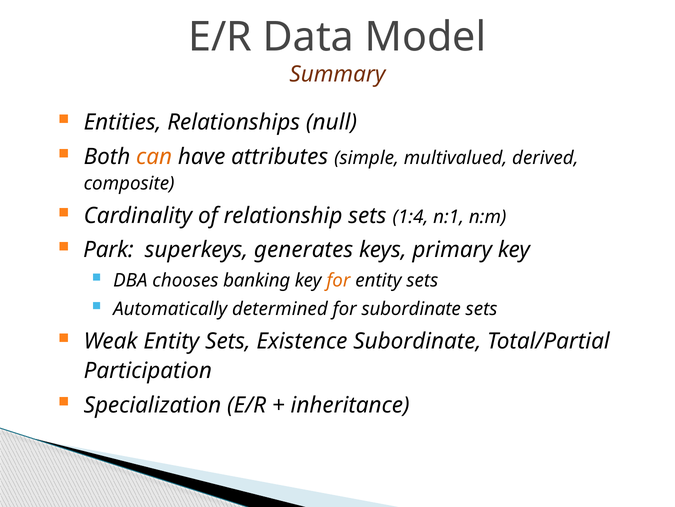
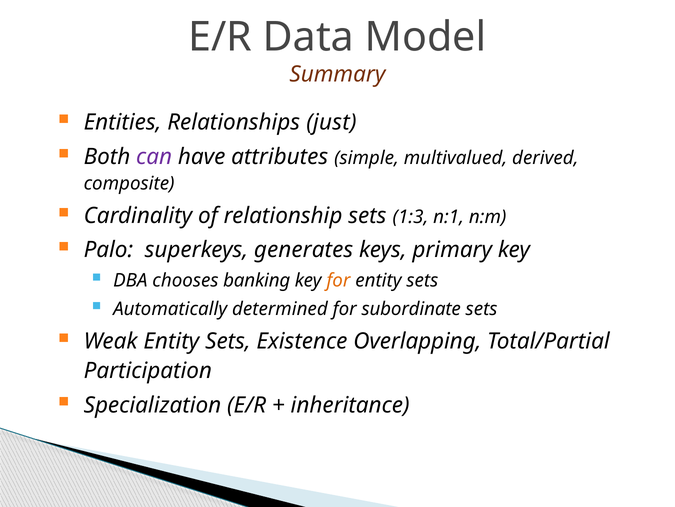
null: null -> just
can colour: orange -> purple
1:4: 1:4 -> 1:3
Park: Park -> Palo
Existence Subordinate: Subordinate -> Overlapping
